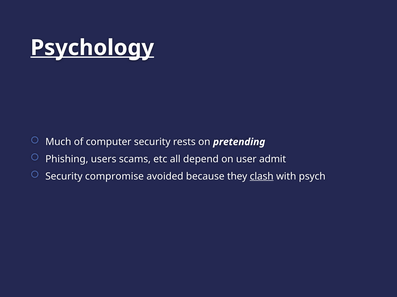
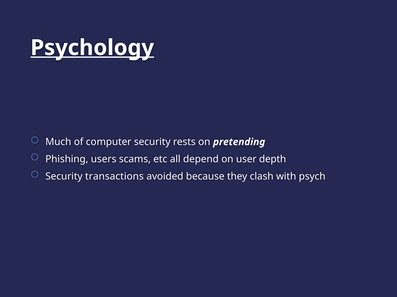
admit: admit -> depth
compromise: compromise -> transactions
clash underline: present -> none
